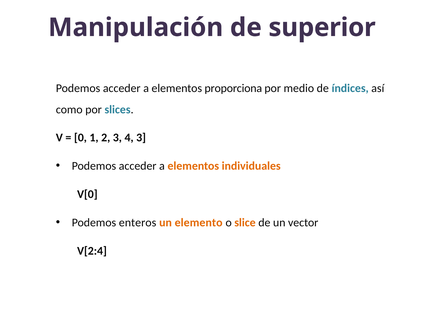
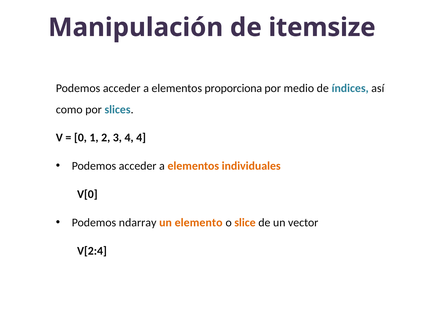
superior: superior -> itemsize
4 3: 3 -> 4
enteros: enteros -> ndarray
